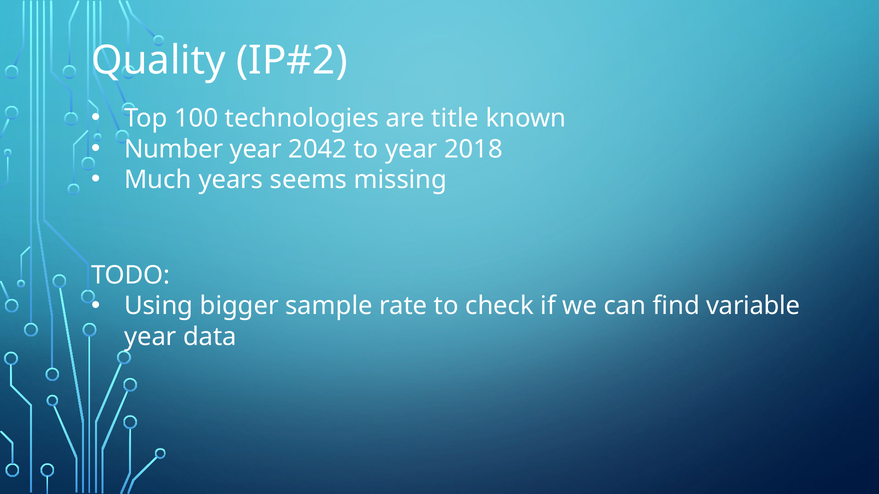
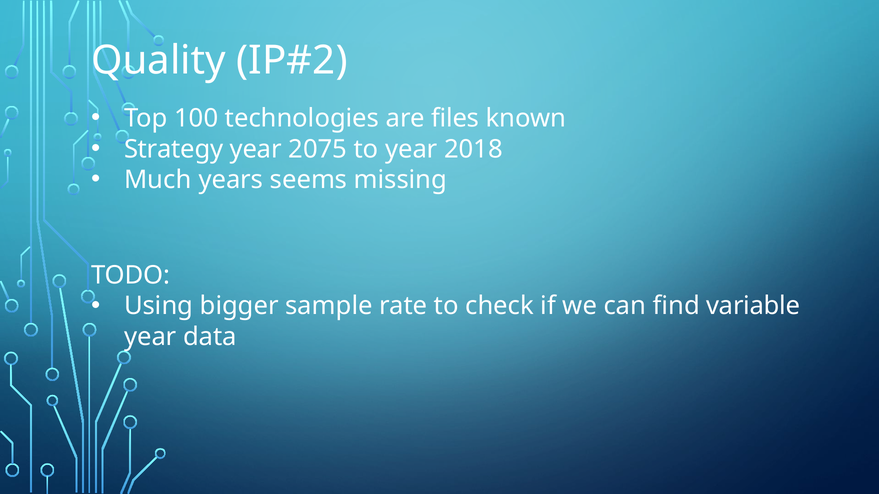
title: title -> files
Number: Number -> Strategy
2042: 2042 -> 2075
